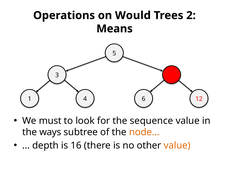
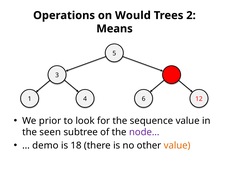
must: must -> prior
ways: ways -> seen
node… colour: orange -> purple
depth: depth -> demo
16: 16 -> 18
